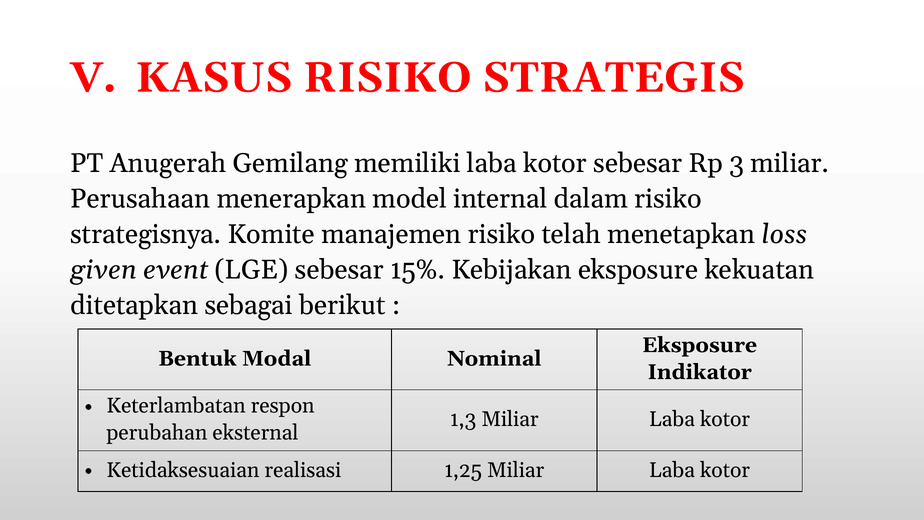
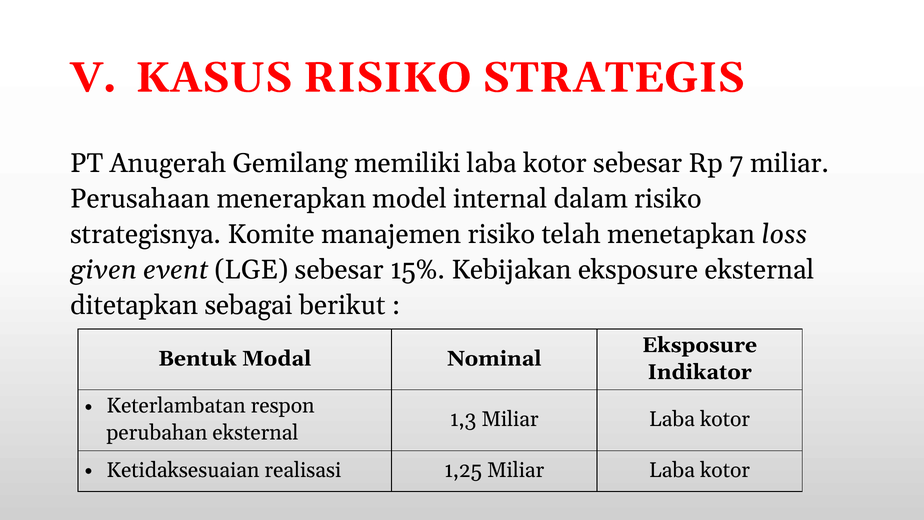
3: 3 -> 7
eksposure kekuatan: kekuatan -> eksternal
